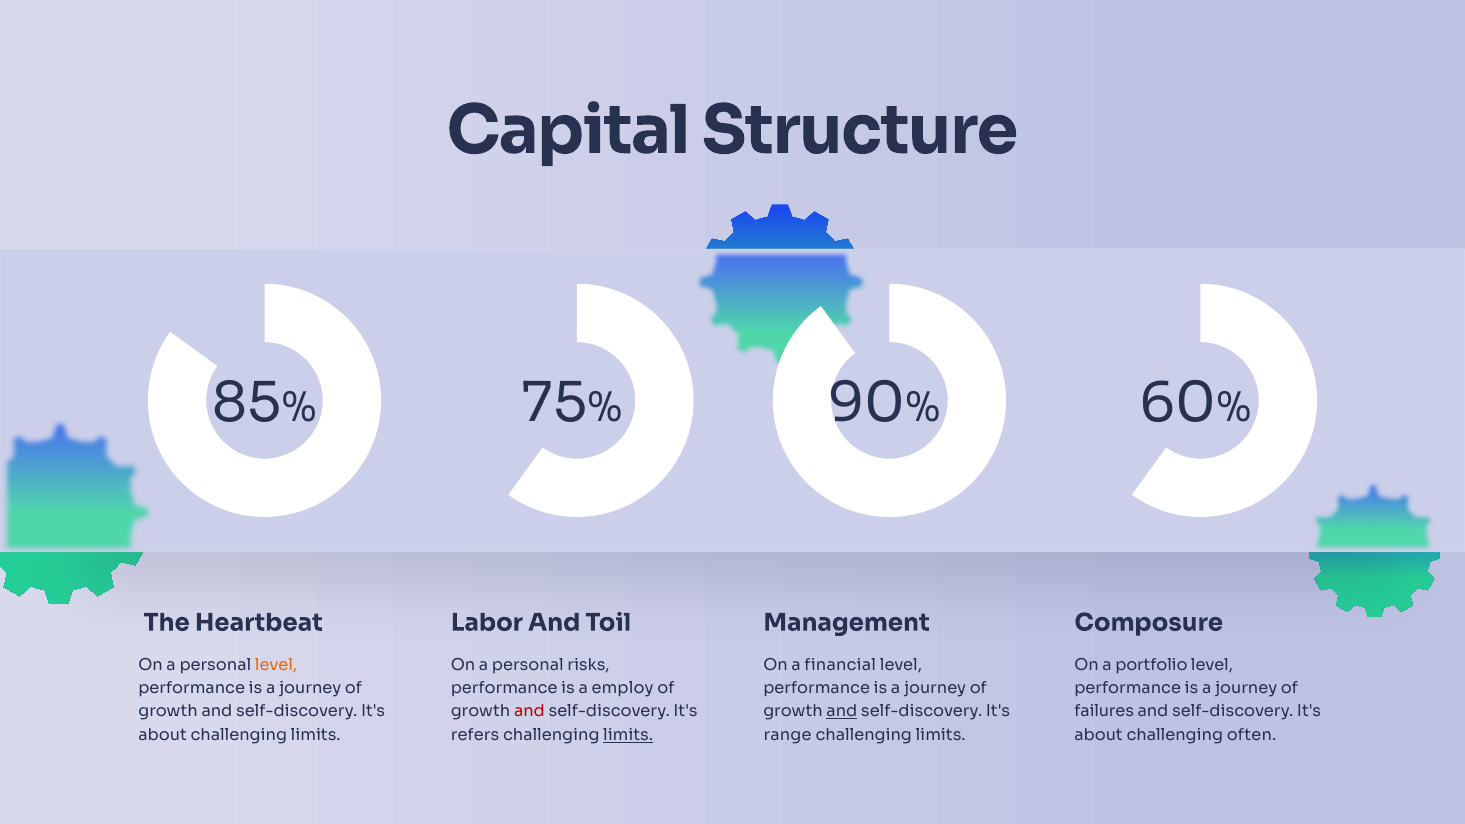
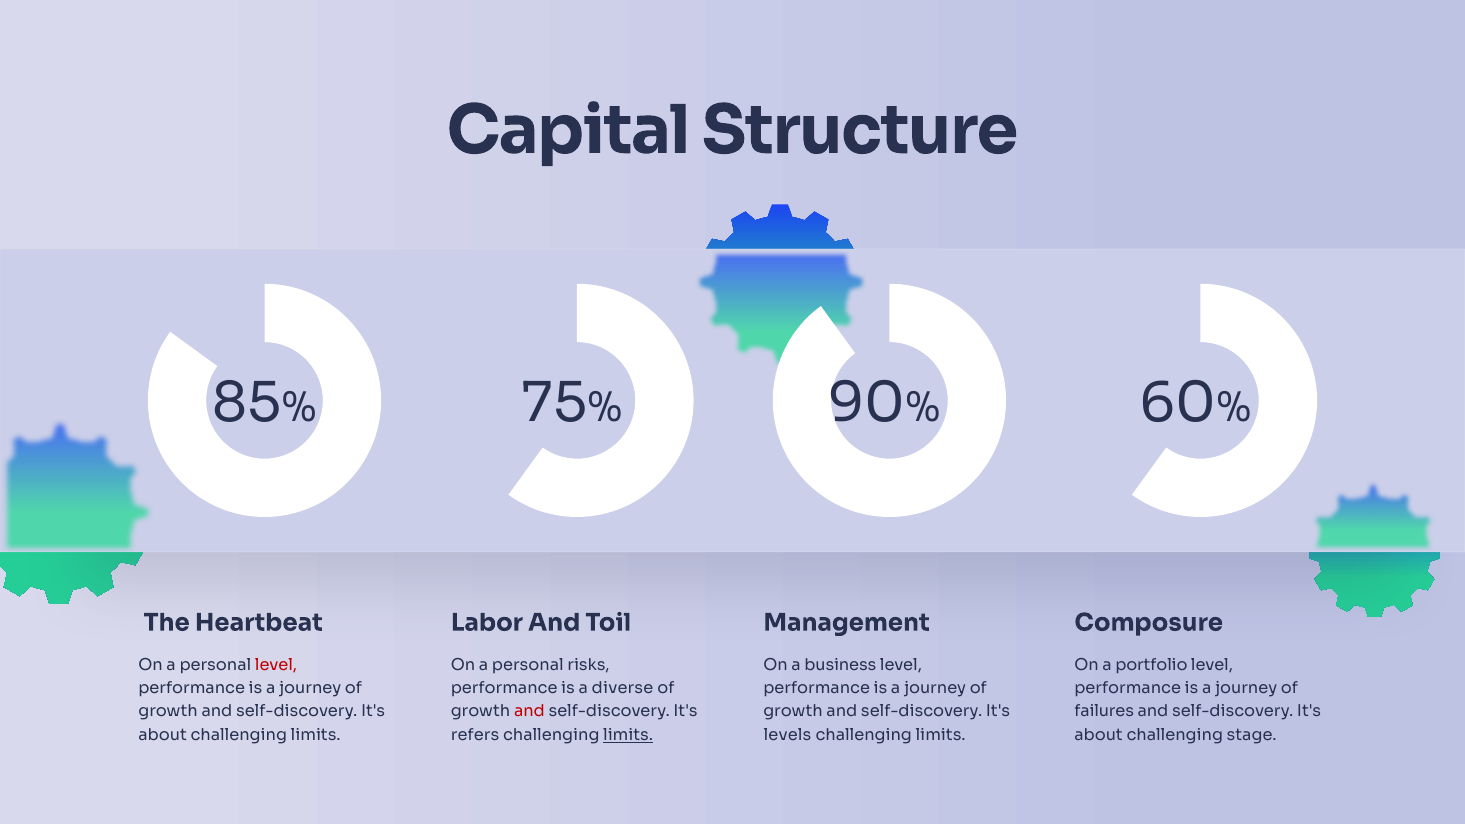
level at (276, 665) colour: orange -> red
financial: financial -> business
employ: employ -> diverse
and at (842, 712) underline: present -> none
range: range -> levels
often: often -> stage
